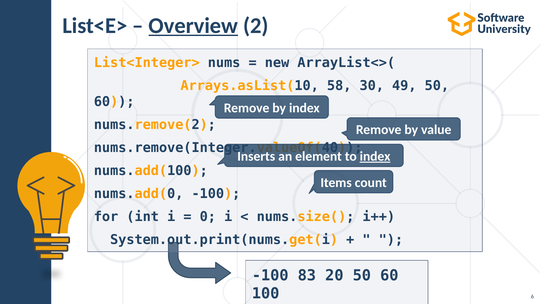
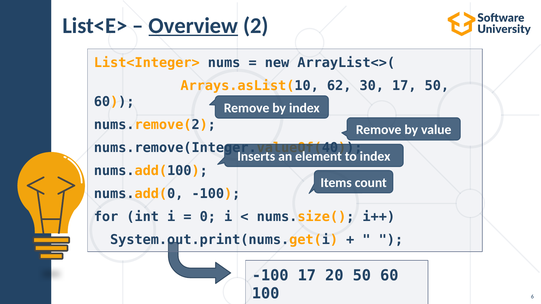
58: 58 -> 62
30 49: 49 -> 17
index at (375, 156) underline: present -> none
-100 83: 83 -> 17
